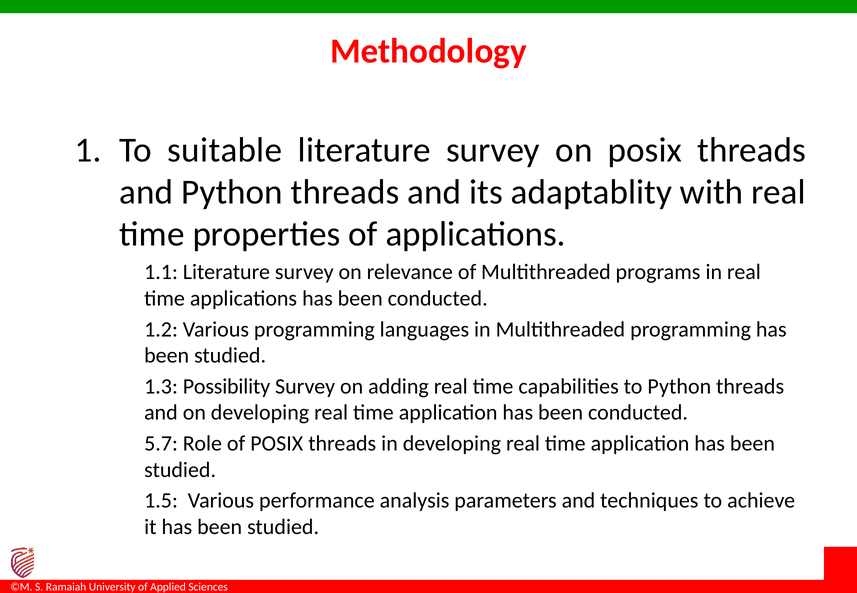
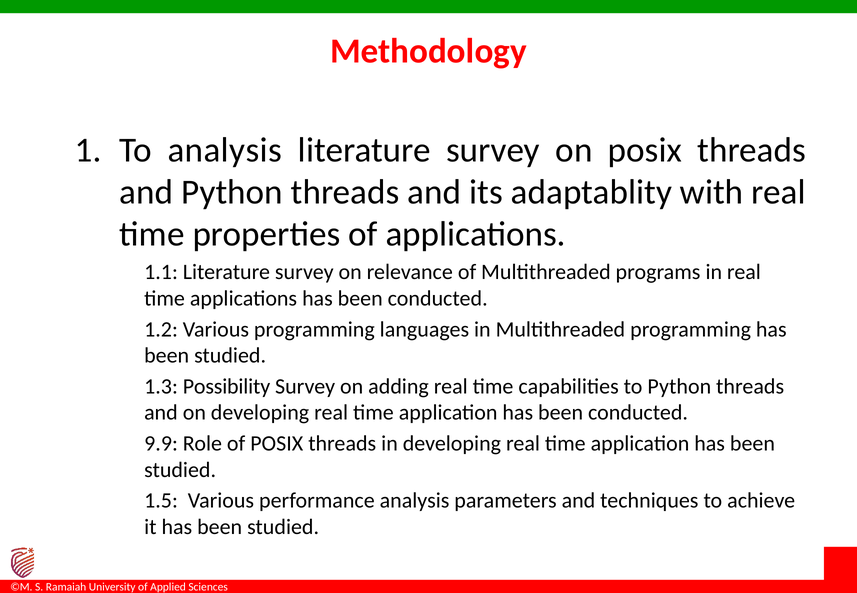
To suitable: suitable -> analysis
5.7: 5.7 -> 9.9
